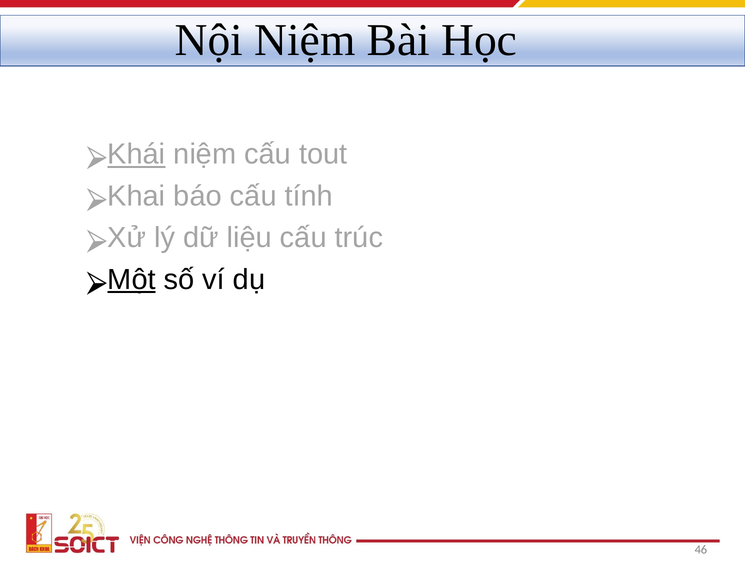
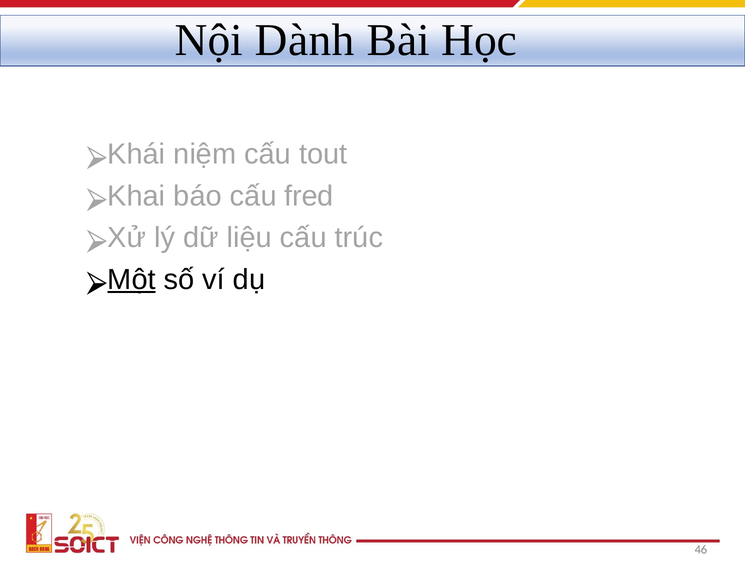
Nội Niệm: Niệm -> Dành
Khái underline: present -> none
tính: tính -> fred
